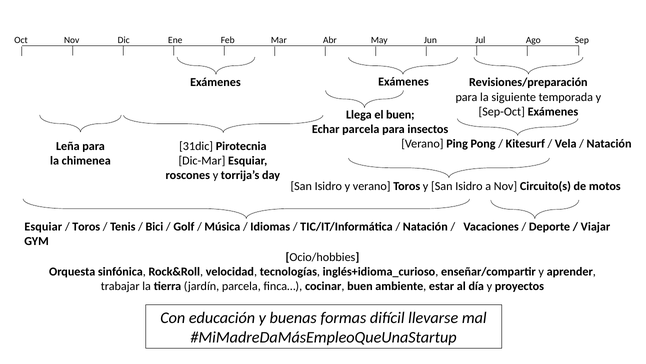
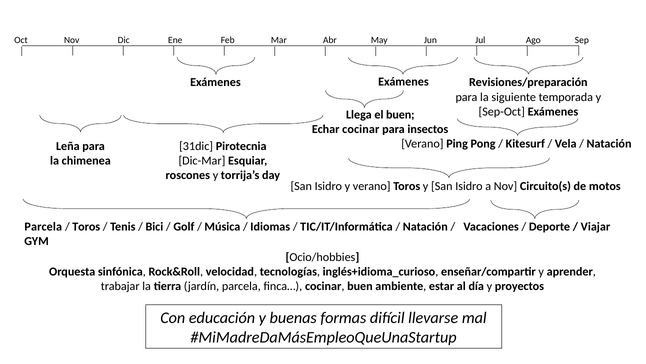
Echar parcela: parcela -> cocinar
Esquiar at (43, 227): Esquiar -> Parcela
